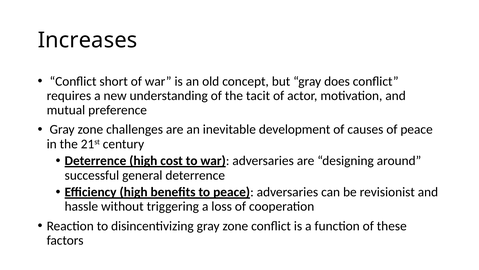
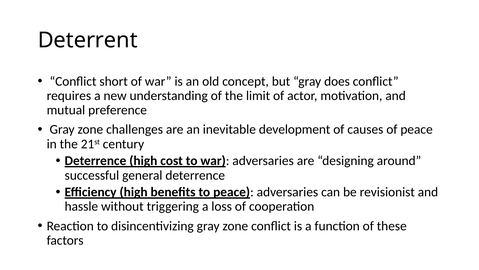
Increases: Increases -> Deterrent
tacit: tacit -> limit
